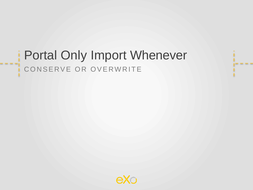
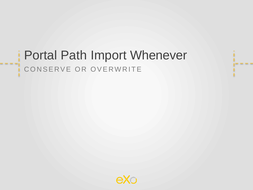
Only: Only -> Path
